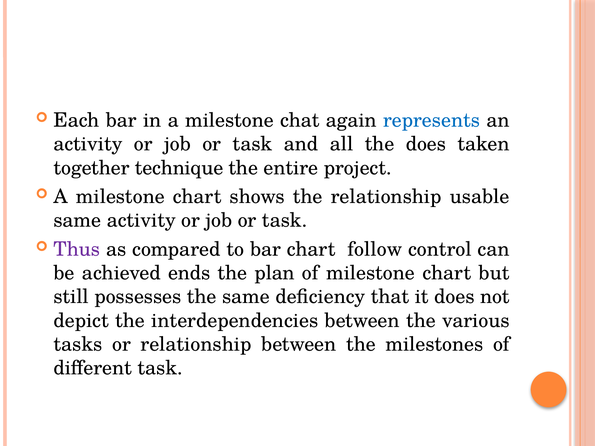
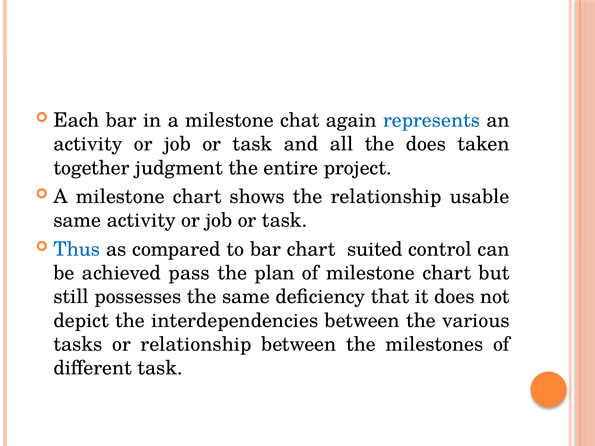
technique: technique -> judgment
Thus colour: purple -> blue
follow: follow -> suited
ends: ends -> pass
